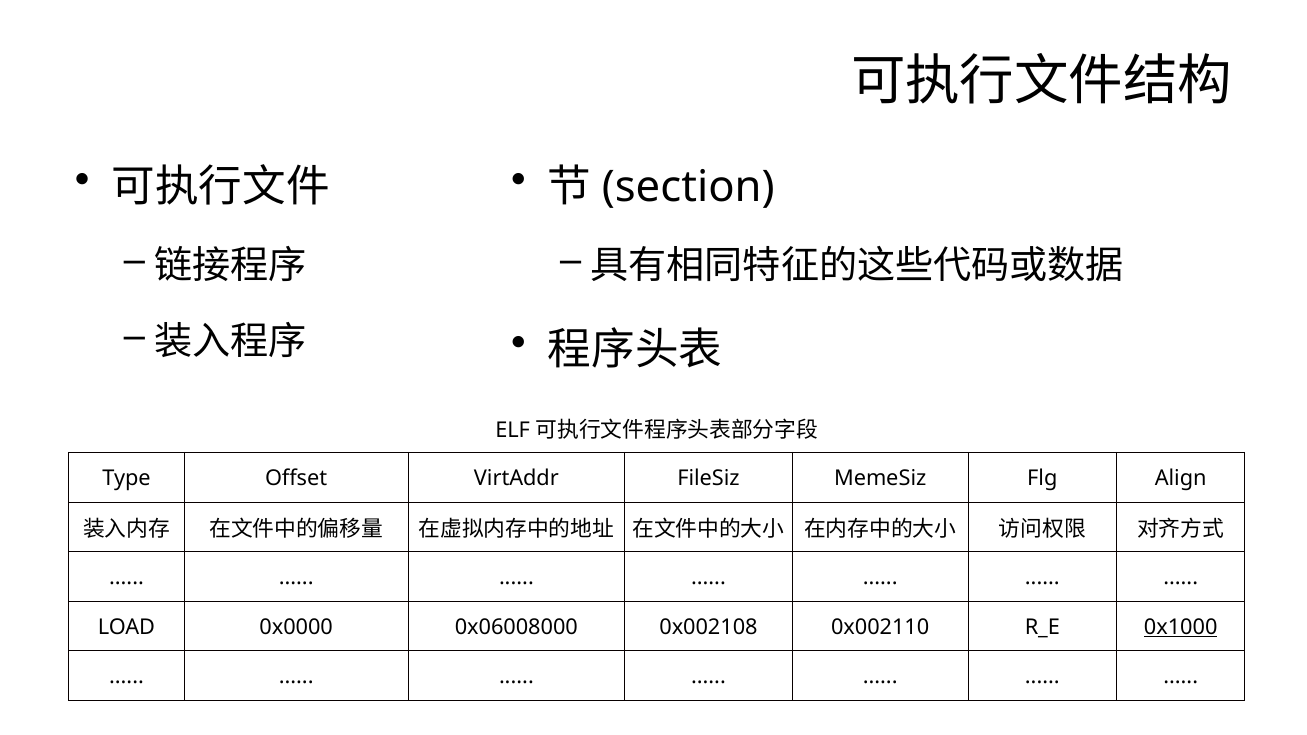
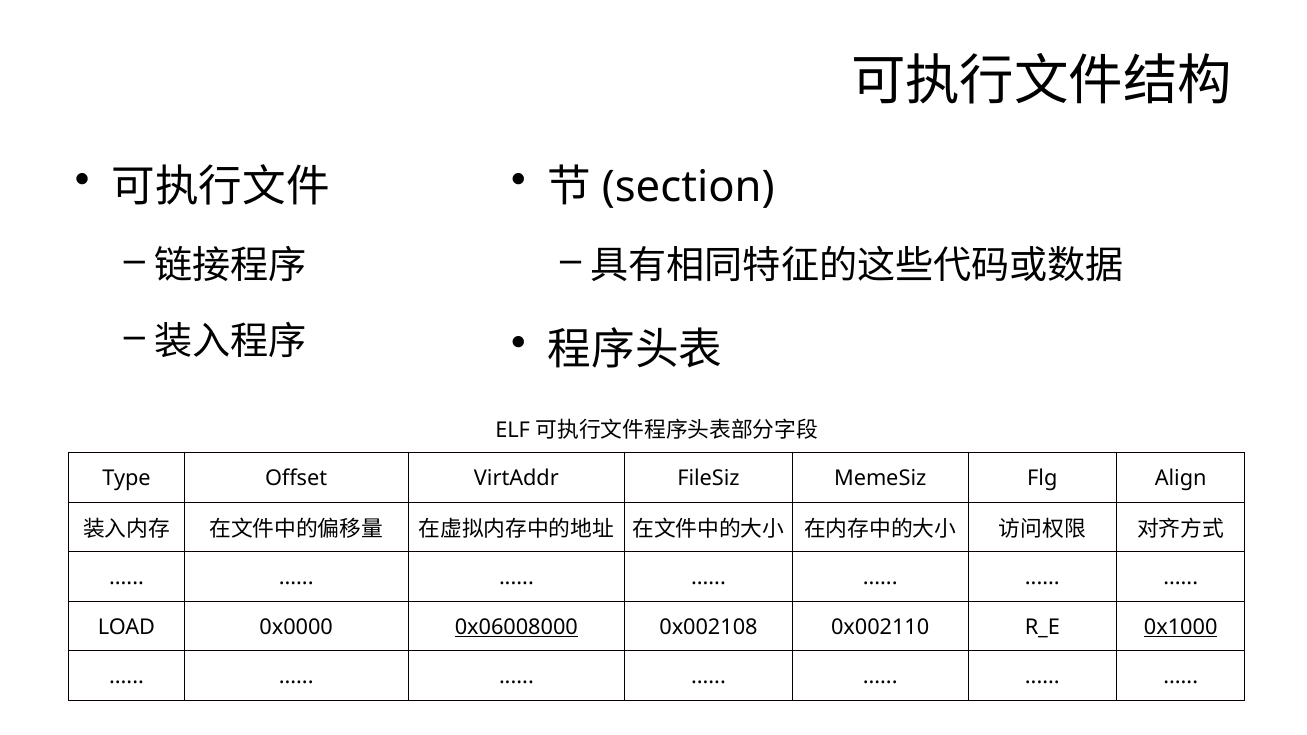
0x06008000 underline: none -> present
